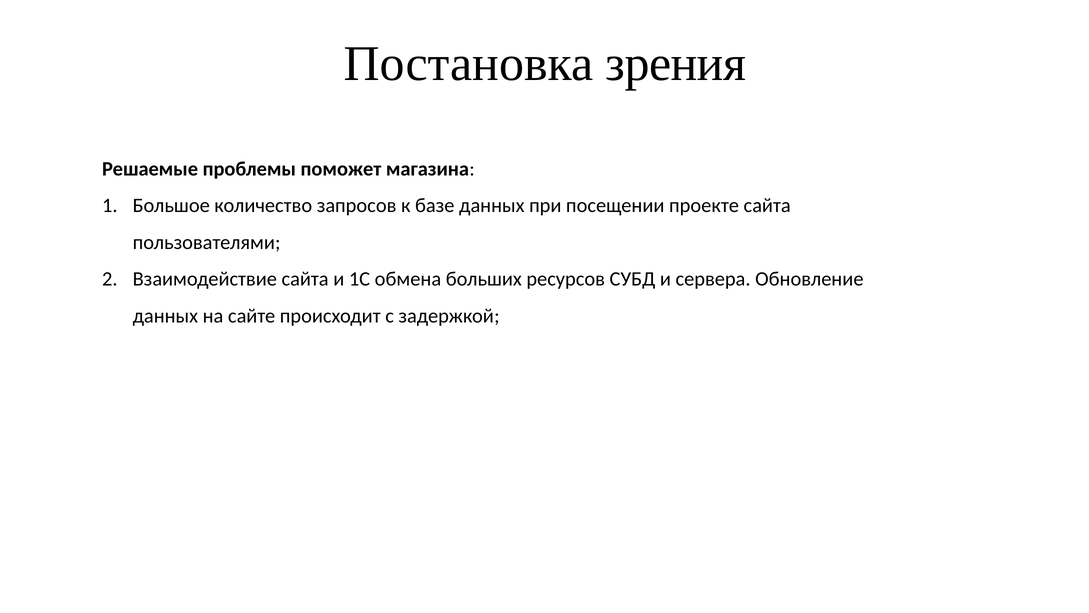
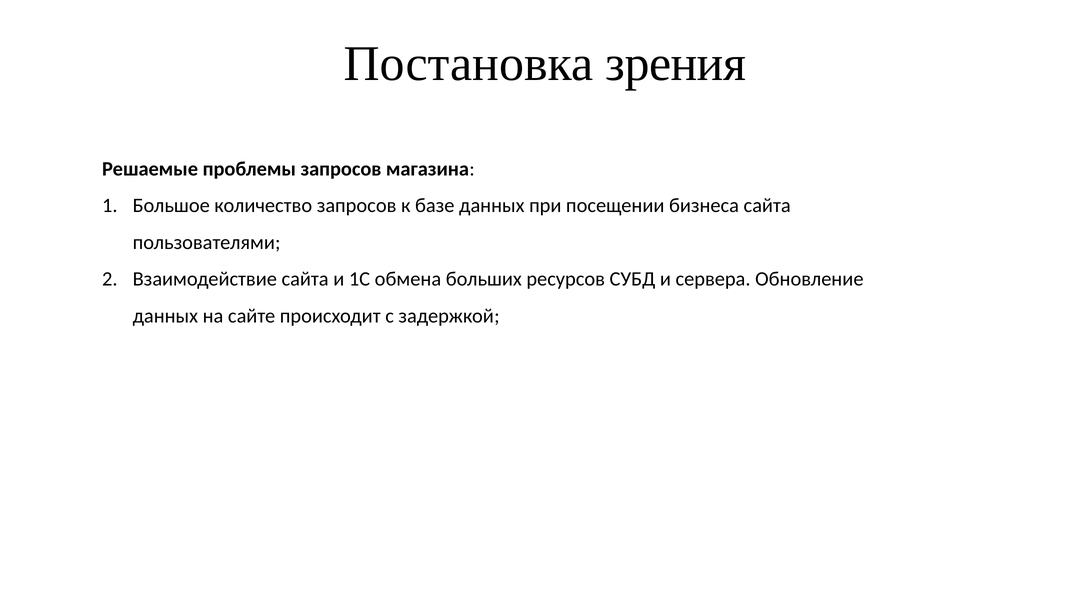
проблемы поможет: поможет -> запросов
проекте: проекте -> бизнеса
